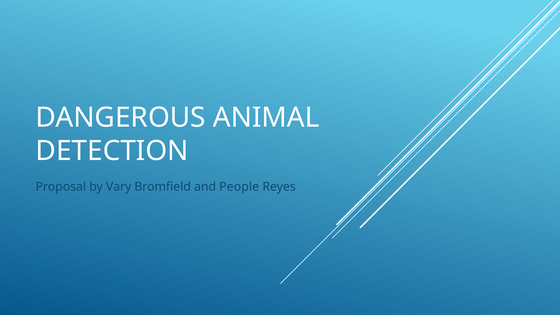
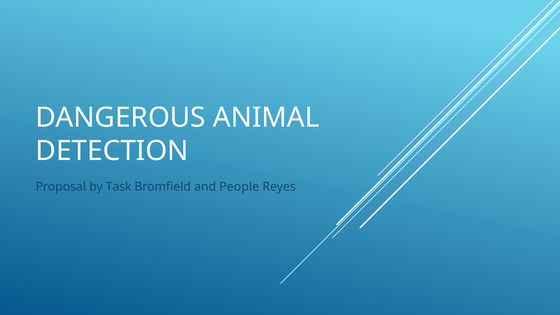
Vary: Vary -> Task
